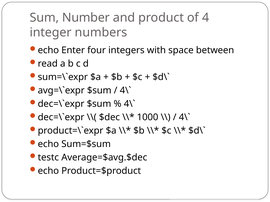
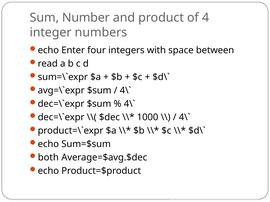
testc: testc -> both
